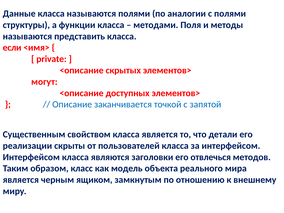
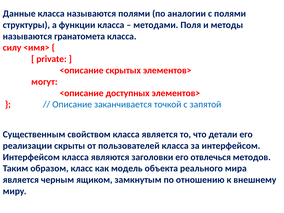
представить: представить -> гранатомета
если: если -> силу
